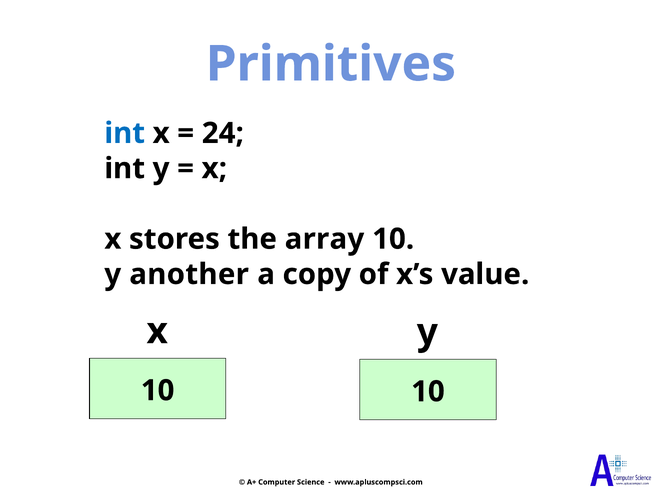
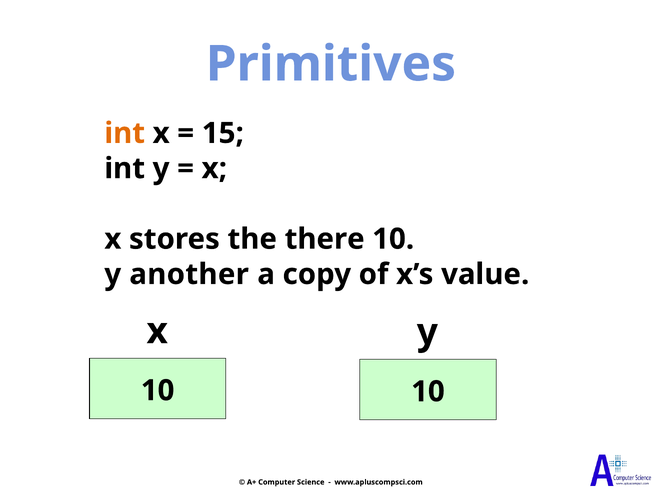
int at (125, 133) colour: blue -> orange
24: 24 -> 15
array: array -> there
